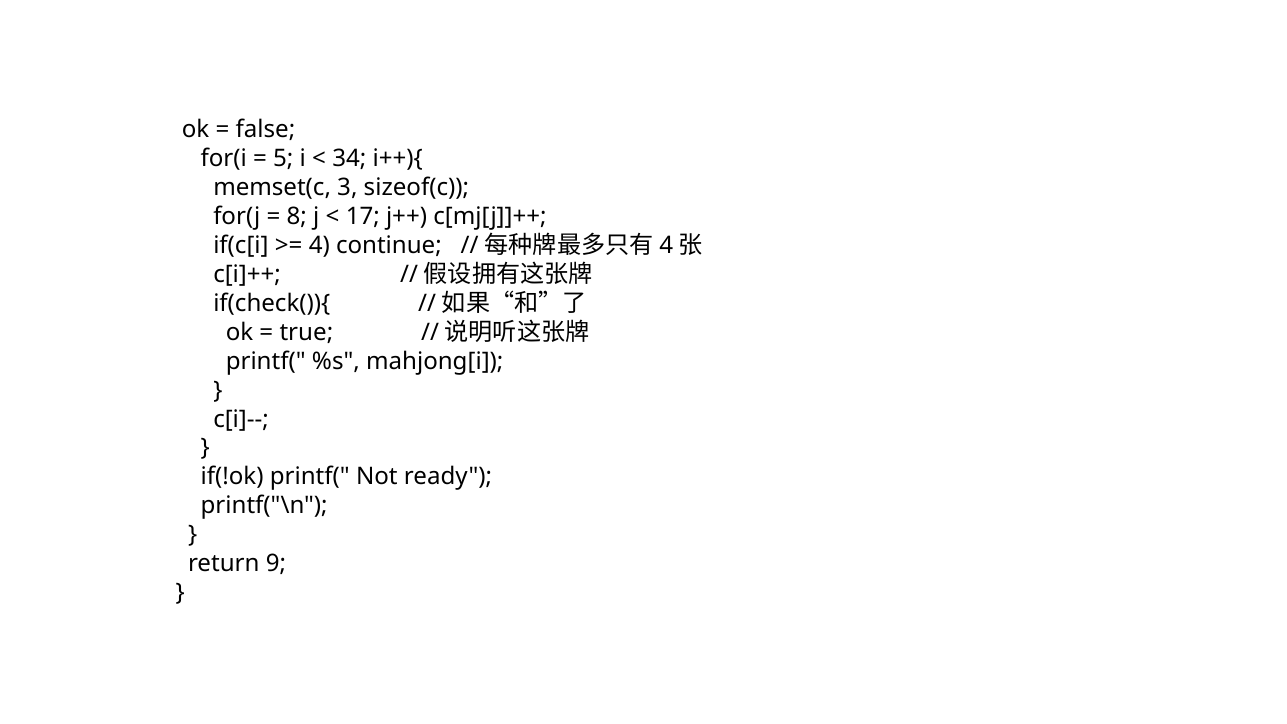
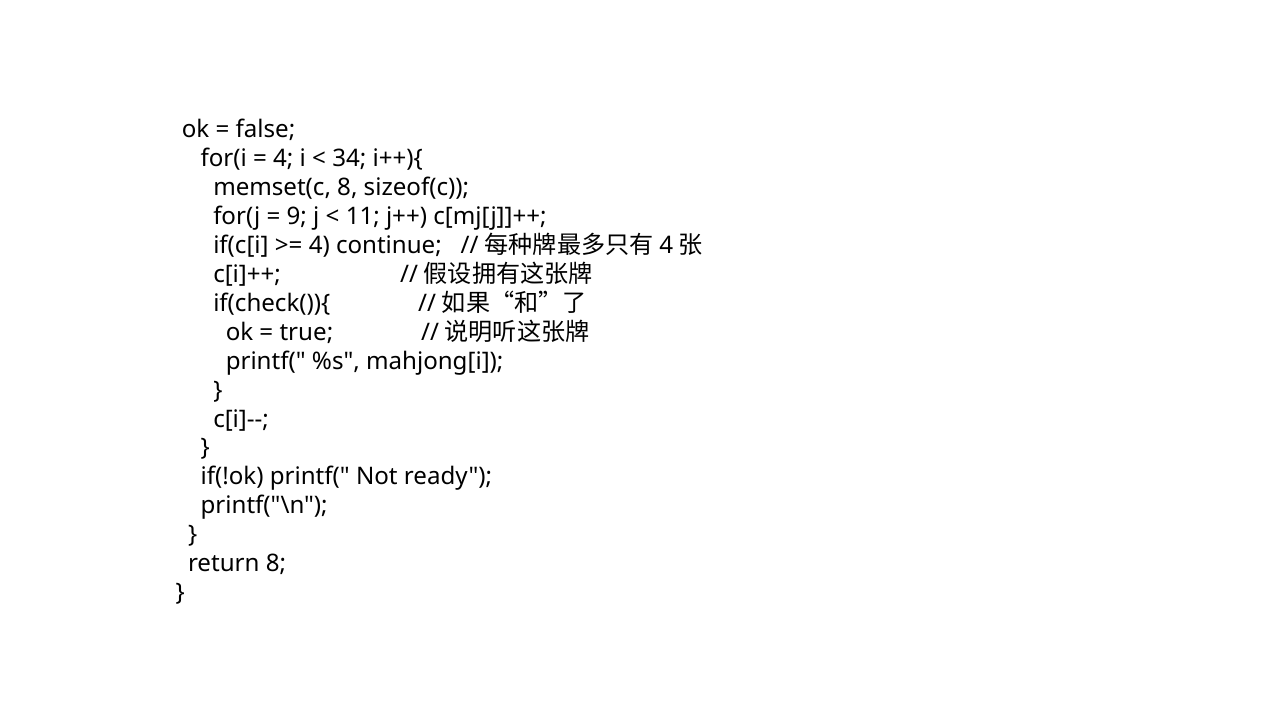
5 at (283, 158): 5 -> 4
memset(c 3: 3 -> 8
8: 8 -> 9
17: 17 -> 11
return 9: 9 -> 8
